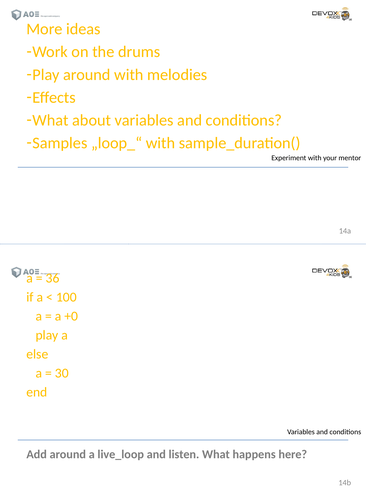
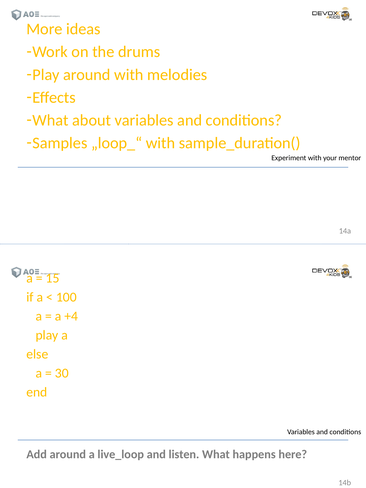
36: 36 -> 15
+0: +0 -> +4
